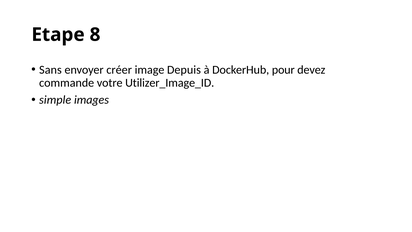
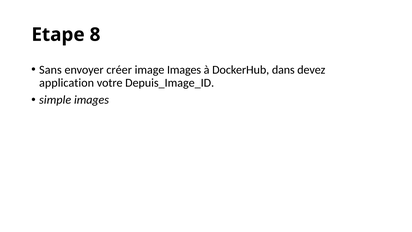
image Depuis: Depuis -> Images
pour: pour -> dans
commande: commande -> application
Utilizer_Image_ID: Utilizer_Image_ID -> Depuis_Image_ID
